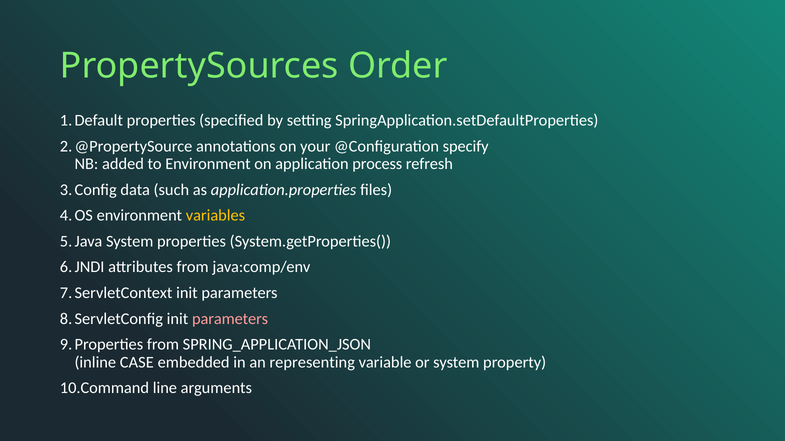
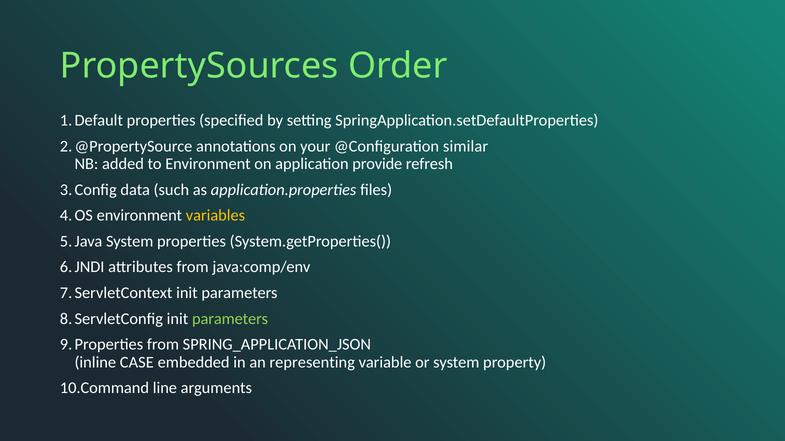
specify: specify -> similar
process: process -> provide
parameters at (230, 319) colour: pink -> light green
